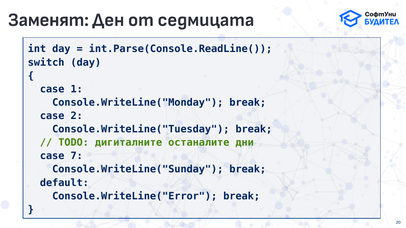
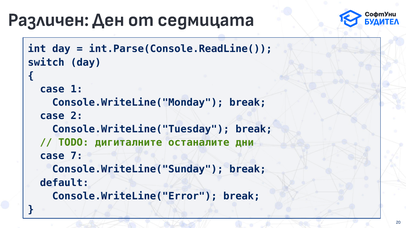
Заменят: Заменят -> Различен
